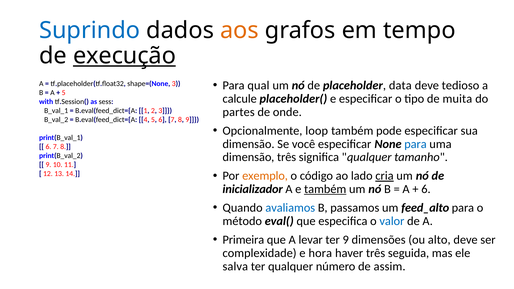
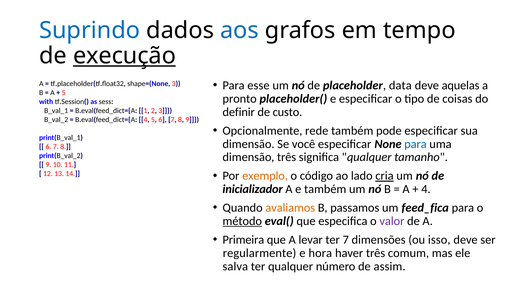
aos colour: orange -> blue
qual: qual -> esse
tedioso: tedioso -> aquelas
calcule: calcule -> pronto
muita: muita -> coisas
partes: partes -> definir
onde: onde -> custo
loop: loop -> rede
também at (325, 189) underline: present -> none
6 at (426, 189): 6 -> 4
avaliamos colour: blue -> orange
feed_alto: feed_alto -> feed_fica
método underline: none -> present
valor colour: blue -> purple
ter 9: 9 -> 7
alto: alto -> isso
complexidade: complexidade -> regularmente
seguida: seguida -> comum
